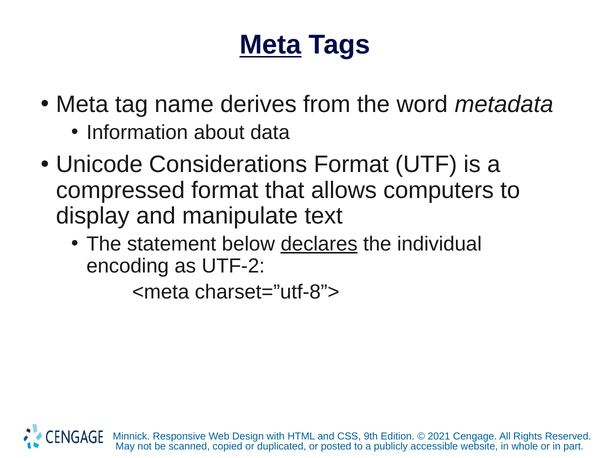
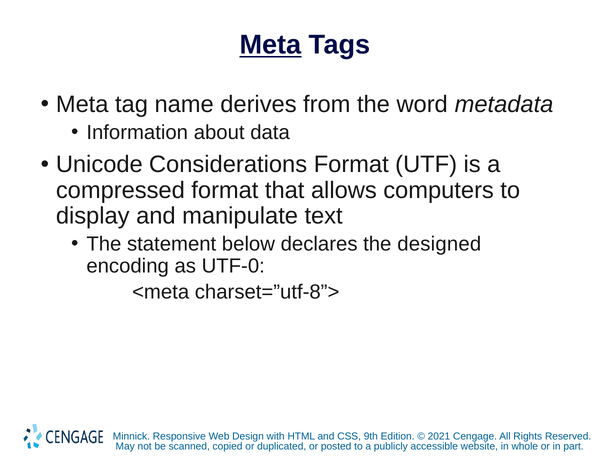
declares underline: present -> none
individual: individual -> designed
UTF-2: UTF-2 -> UTF-0
